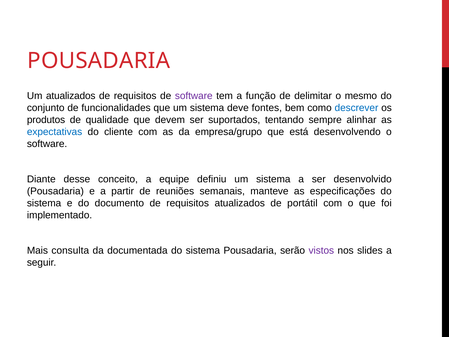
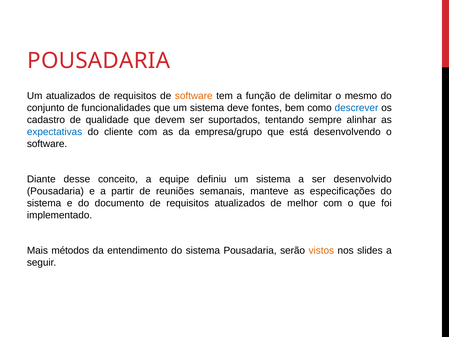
software at (194, 96) colour: purple -> orange
produtos: produtos -> cadastro
portátil: portátil -> melhor
consulta: consulta -> métodos
documentada: documentada -> entendimento
vistos colour: purple -> orange
